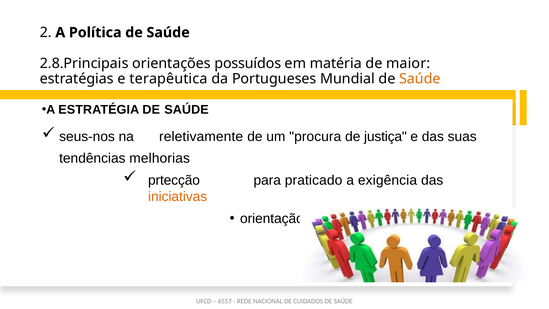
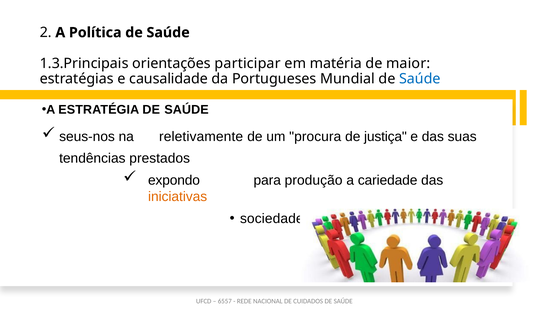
2.8.Principais: 2.8.Principais -> 1.3.Principais
possuídos: possuídos -> participar
terapêutica: terapêutica -> causalidade
Saúde at (420, 79) colour: orange -> blue
melhorias: melhorias -> prestados
prtecção: prtecção -> expondo
praticado: praticado -> produção
exigência: exigência -> cariedade
orientação: orientação -> sociedade
